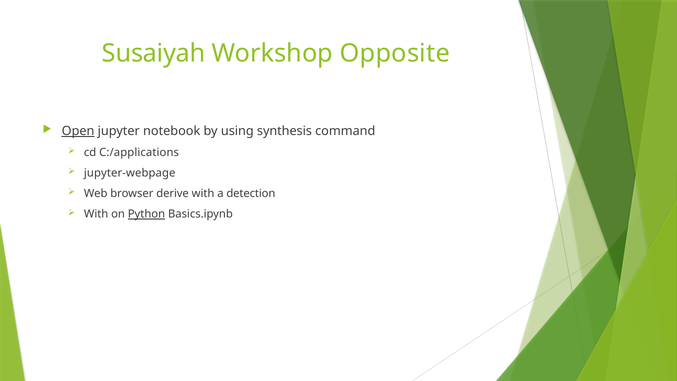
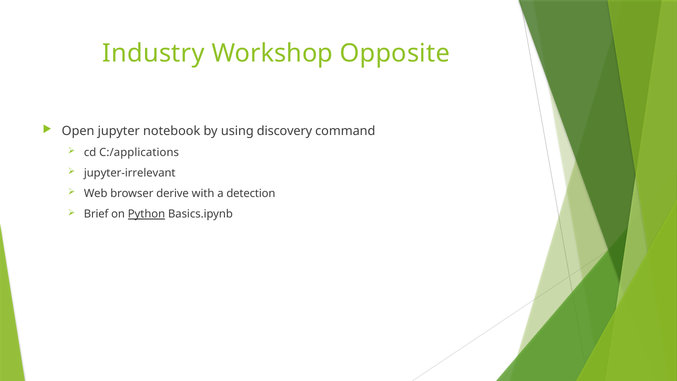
Susaiyah: Susaiyah -> Industry
Open underline: present -> none
synthesis: synthesis -> discovery
jupyter-webpage: jupyter-webpage -> jupyter-irrelevant
With at (96, 214): With -> Brief
